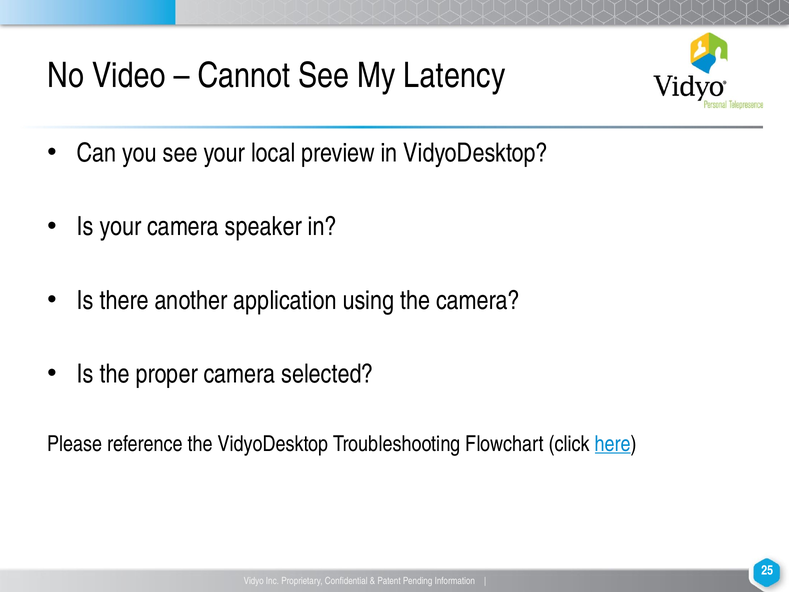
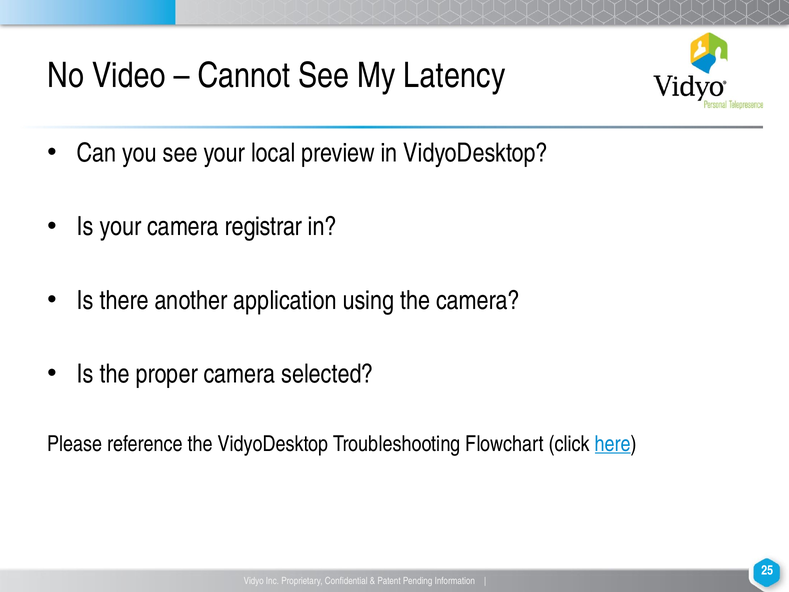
speaker: speaker -> registrar
